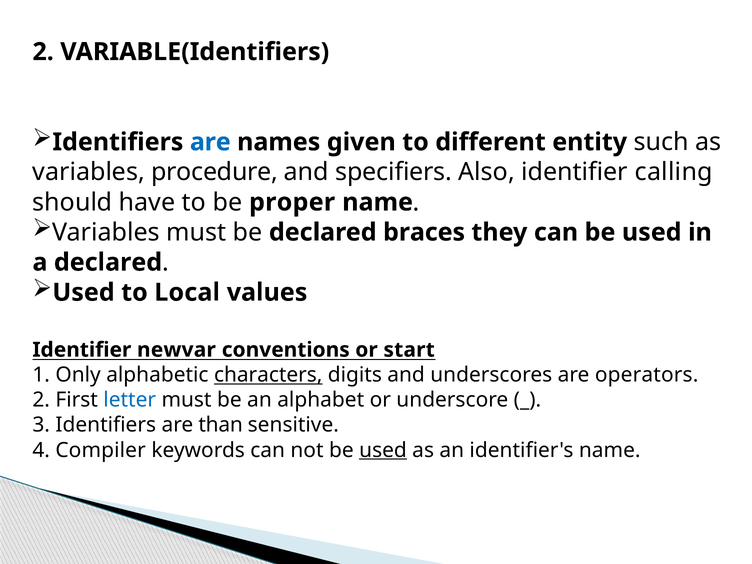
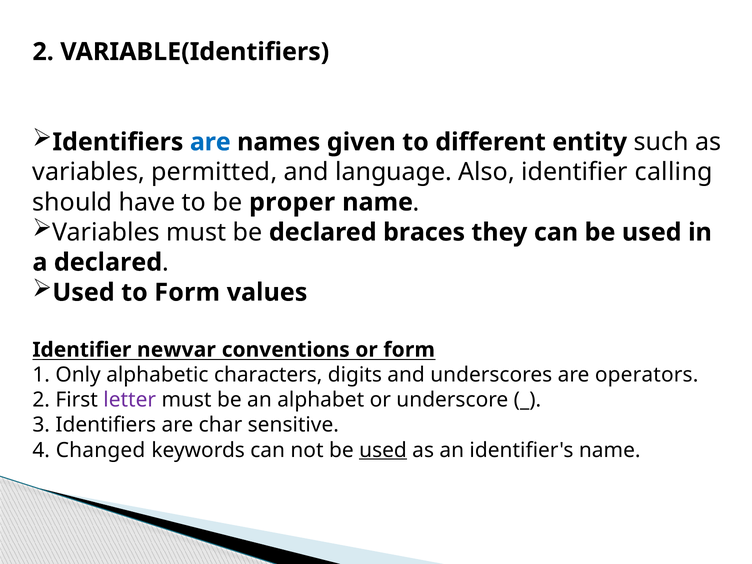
procedure: procedure -> permitted
specifiers: specifiers -> language
to Local: Local -> Form
or start: start -> form
characters underline: present -> none
letter colour: blue -> purple
than: than -> char
Compiler: Compiler -> Changed
